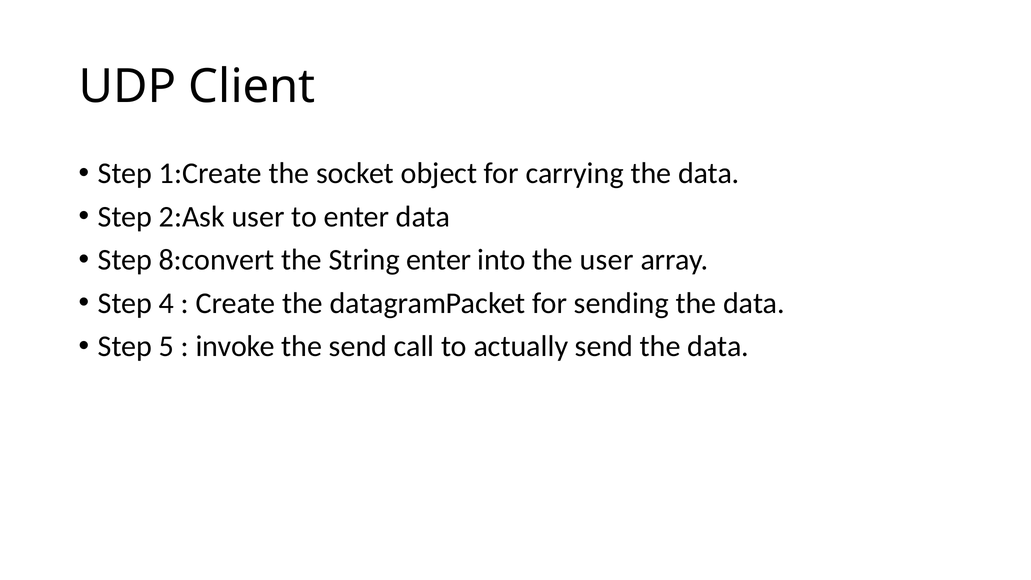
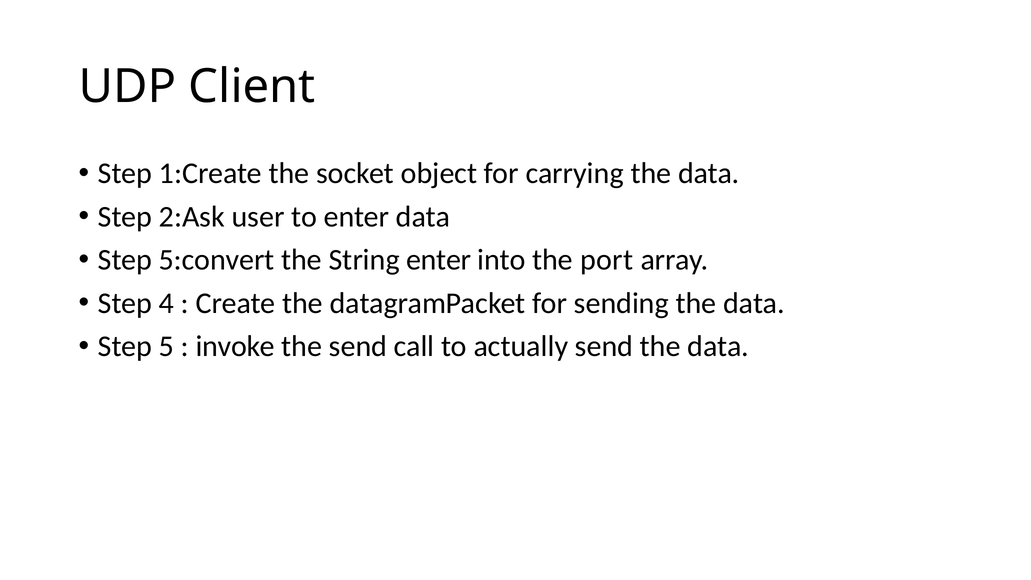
8:convert: 8:convert -> 5:convert
the user: user -> port
